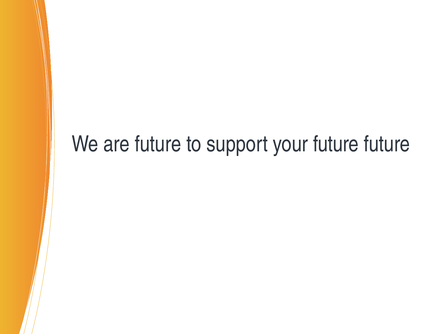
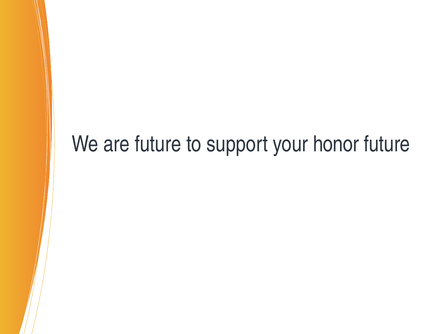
your future: future -> honor
